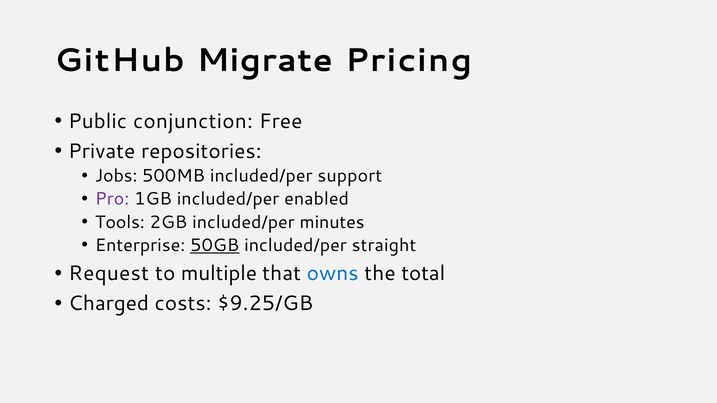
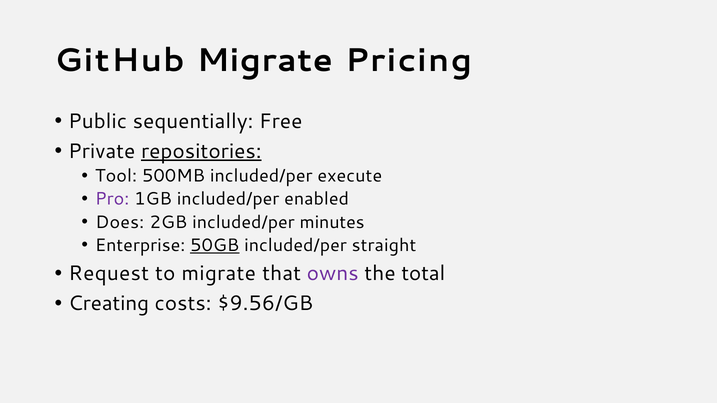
conjunction: conjunction -> sequentially
repositories underline: none -> present
Jobs: Jobs -> Tool
support: support -> execute
Tools: Tools -> Does
to multiple: multiple -> migrate
owns colour: blue -> purple
Charged: Charged -> Creating
$9.25/GB: $9.25/GB -> $9.56/GB
